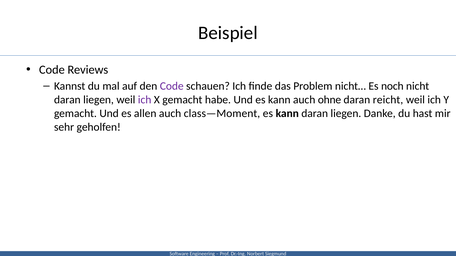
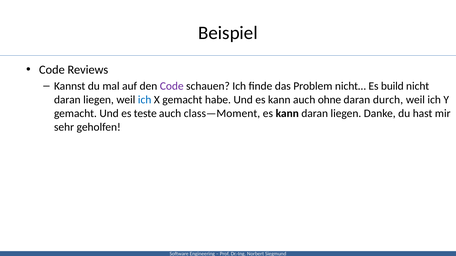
noch: noch -> build
ich at (145, 100) colour: purple -> blue
reicht: reicht -> durch
allen: allen -> teste
